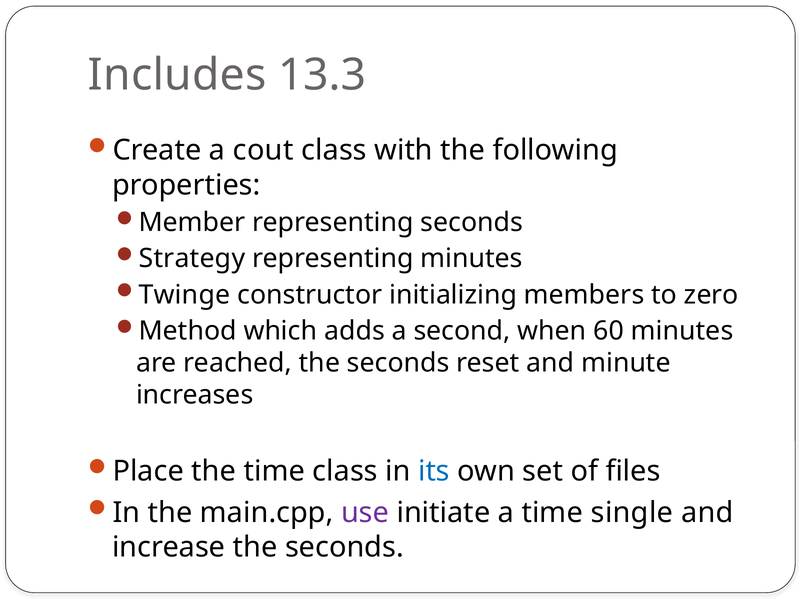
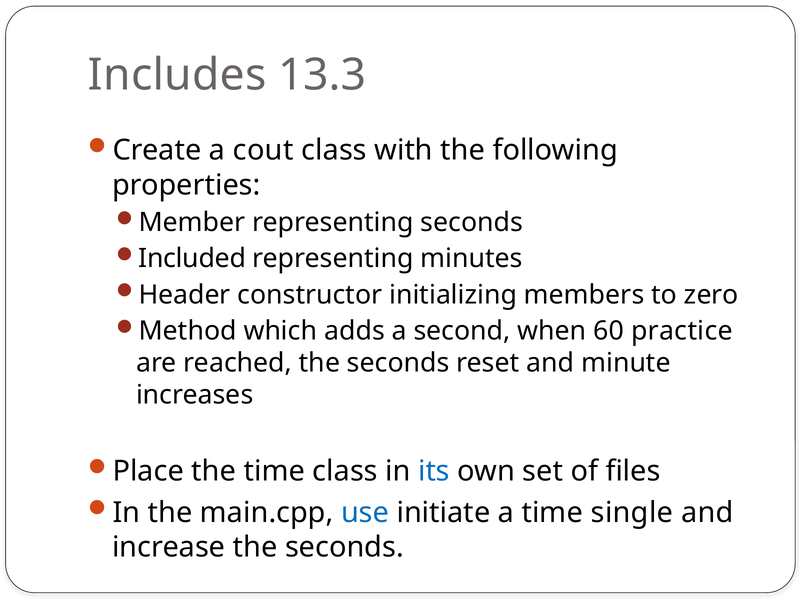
Strategy: Strategy -> Included
Twinge: Twinge -> Header
60 minutes: minutes -> practice
use colour: purple -> blue
